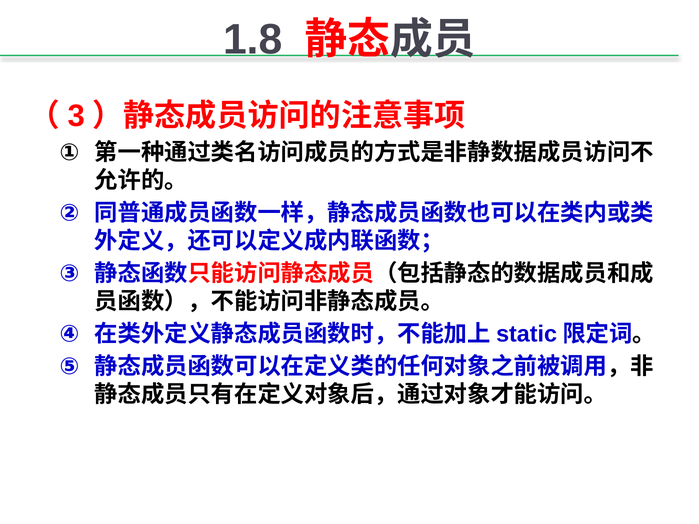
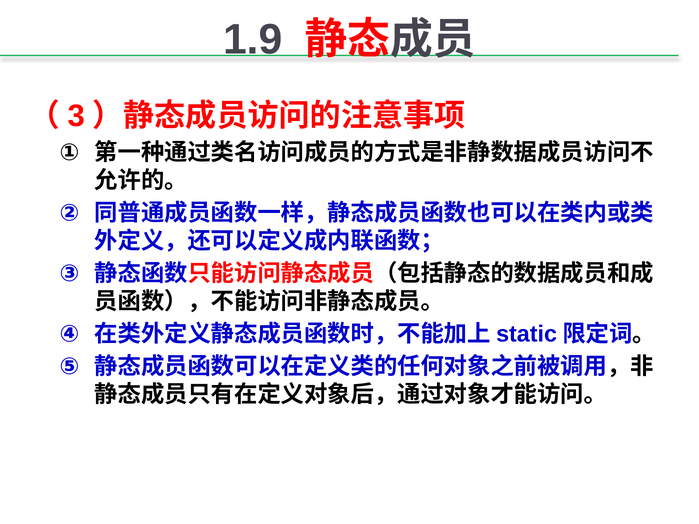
1.8: 1.8 -> 1.9
